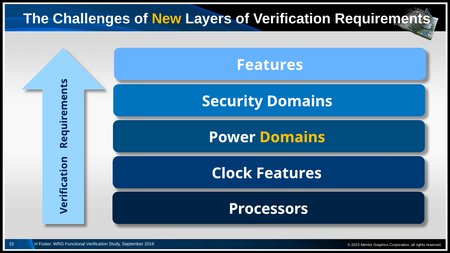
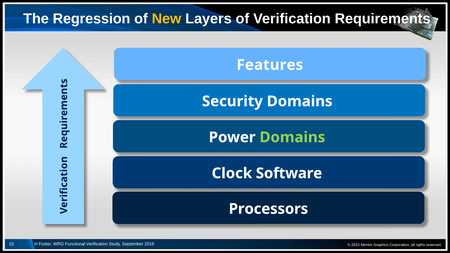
Challenges: Challenges -> Regression
Domains at (292, 137) colour: yellow -> light green
Clock Features: Features -> Software
